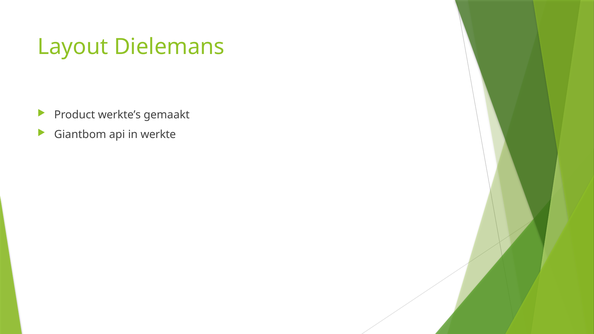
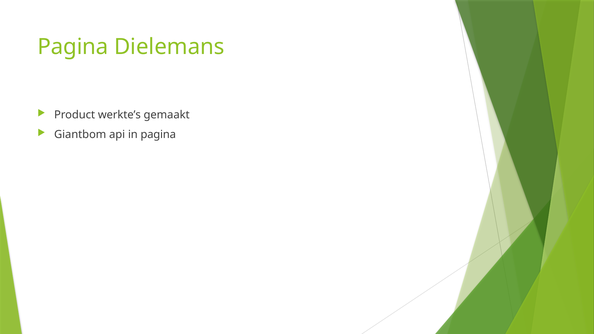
Layout at (73, 47): Layout -> Pagina
in werkte: werkte -> pagina
